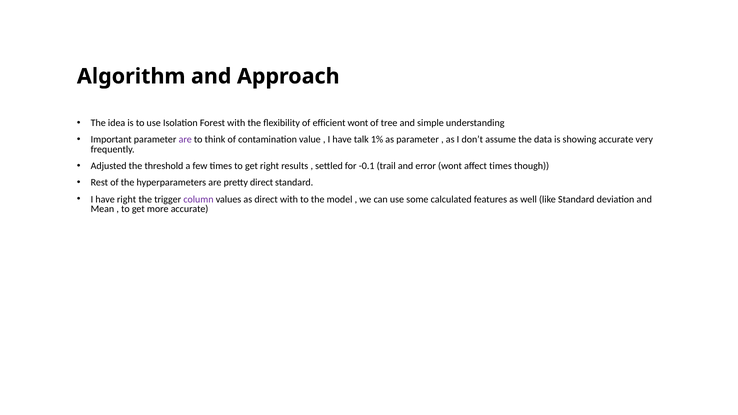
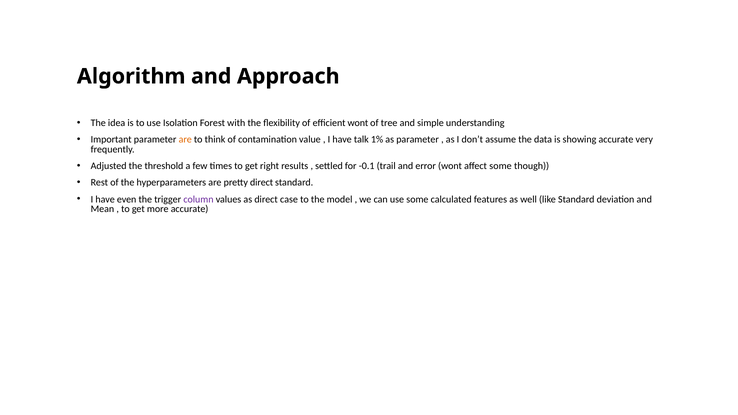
are at (185, 140) colour: purple -> orange
affect times: times -> some
have right: right -> even
direct with: with -> case
